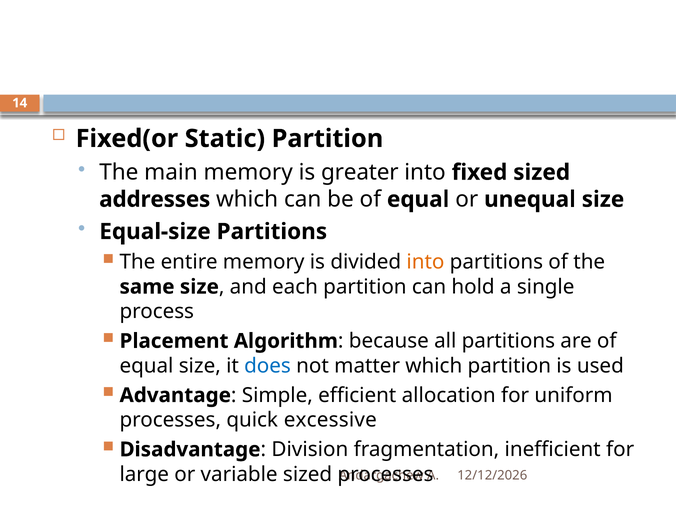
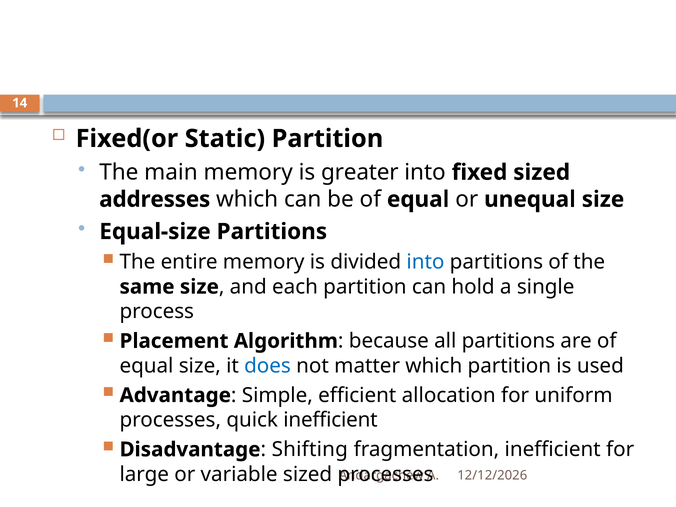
into at (425, 262) colour: orange -> blue
quick excessive: excessive -> inefficient
Division: Division -> Shifting
